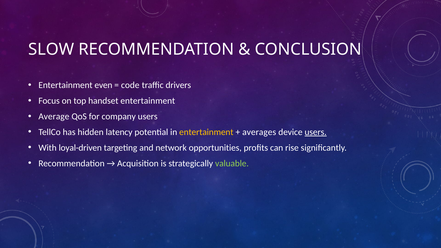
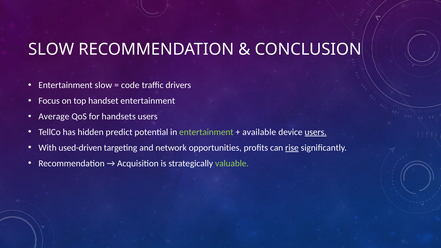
Entertainment even: even -> slow
company: company -> handsets
latency: latency -> predict
entertainment at (206, 132) colour: yellow -> light green
averages: averages -> available
loyal-driven: loyal-driven -> used-driven
rise underline: none -> present
